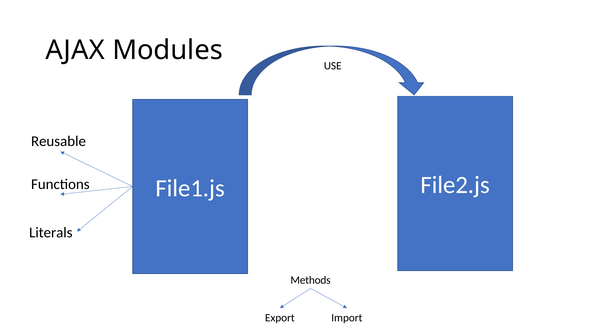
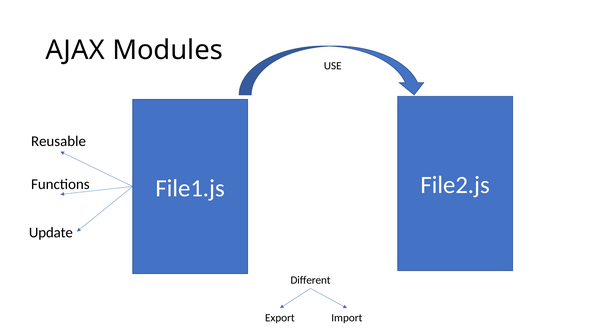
Literals: Literals -> Update
Methods: Methods -> Different
